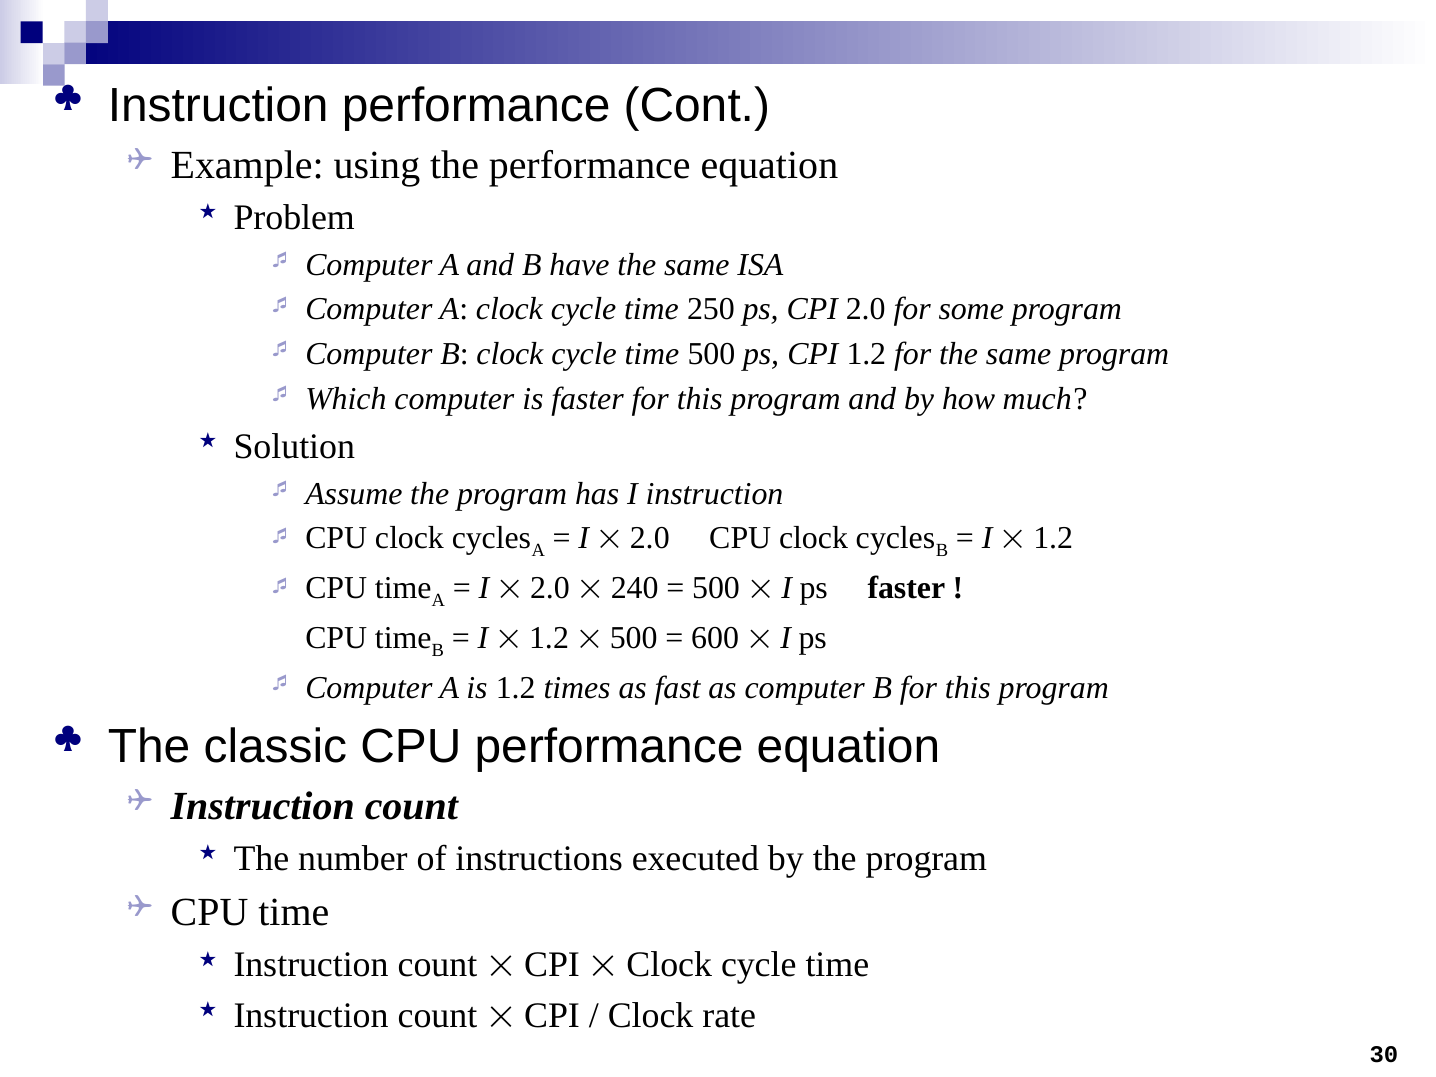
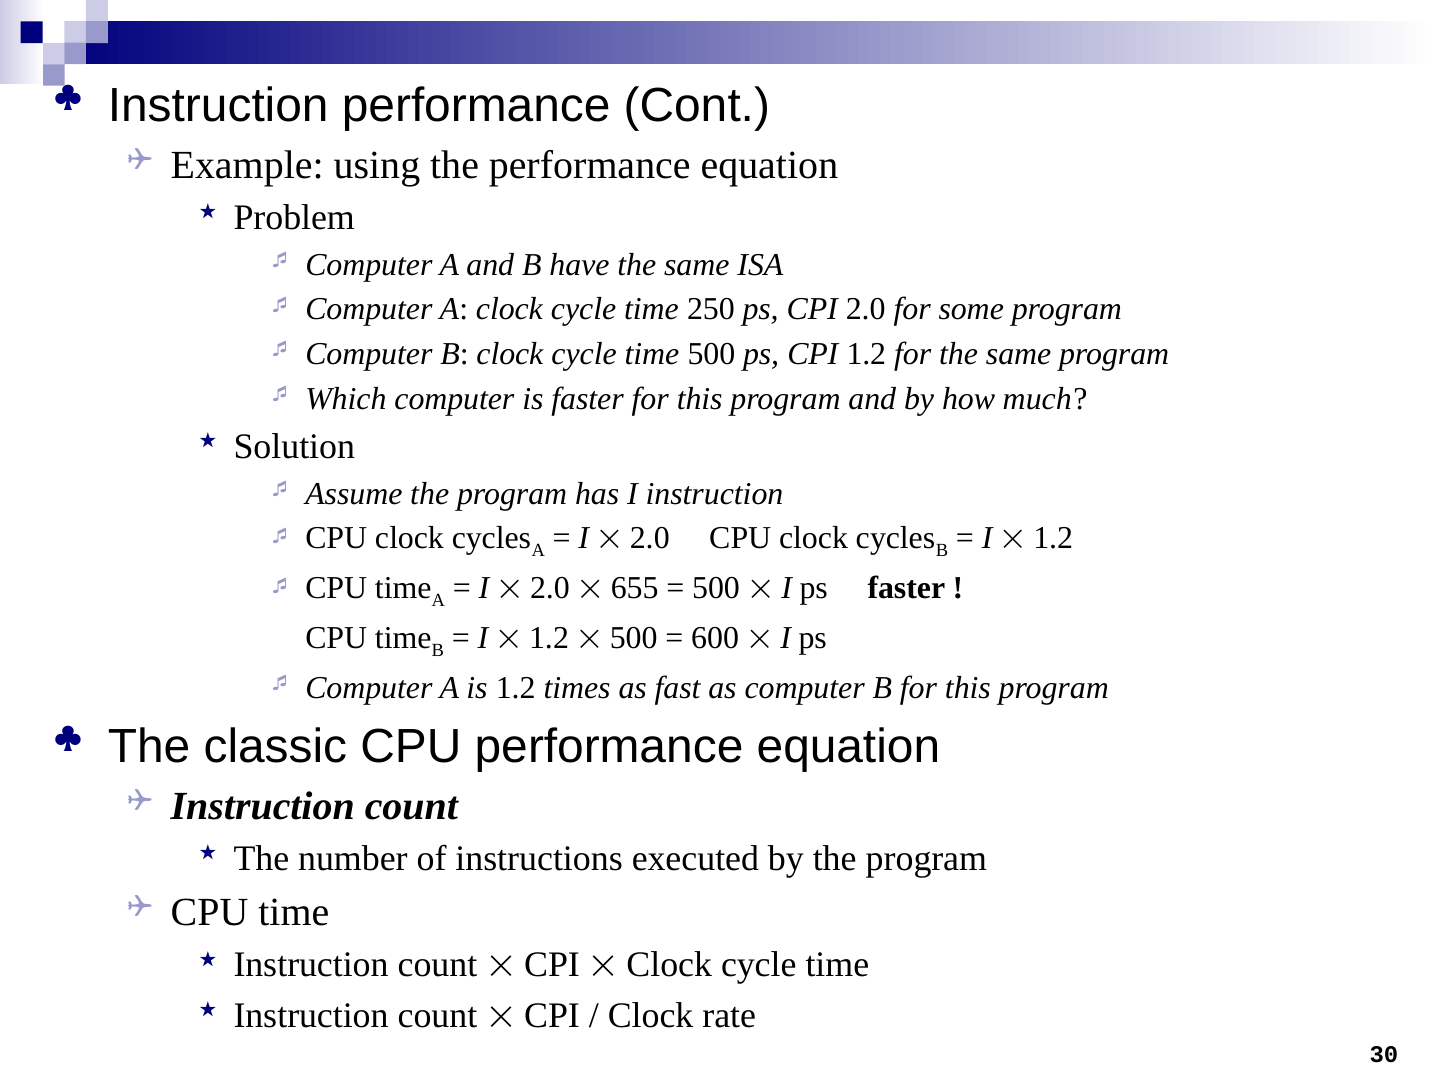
240: 240 -> 655
